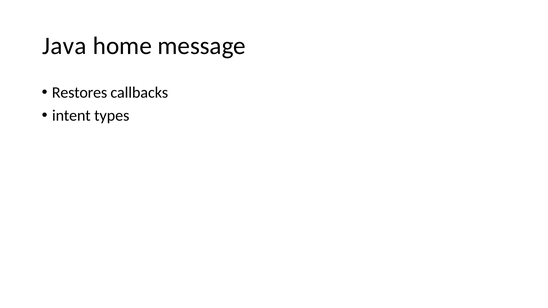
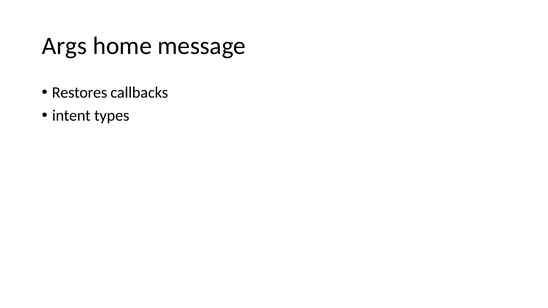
Java: Java -> Args
